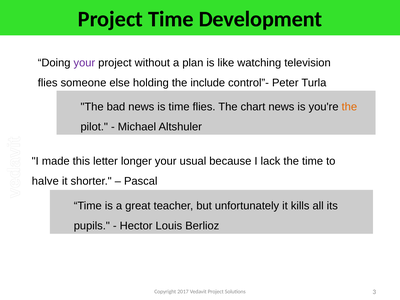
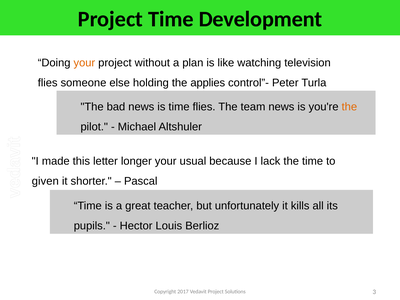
your at (84, 63) colour: purple -> orange
include: include -> applies
chart: chart -> team
halve: halve -> given
